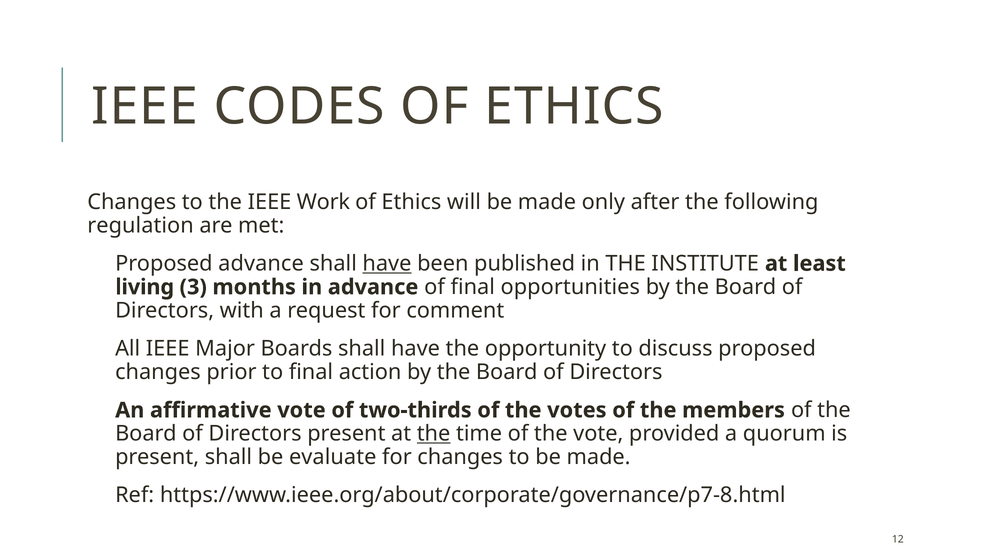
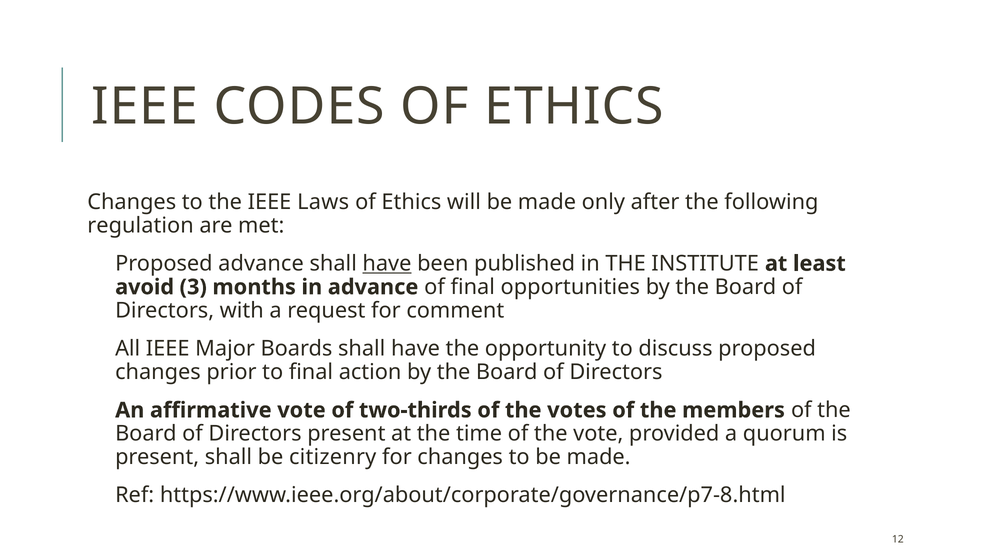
Work: Work -> Laws
living: living -> avoid
the at (434, 433) underline: present -> none
evaluate: evaluate -> citizenry
